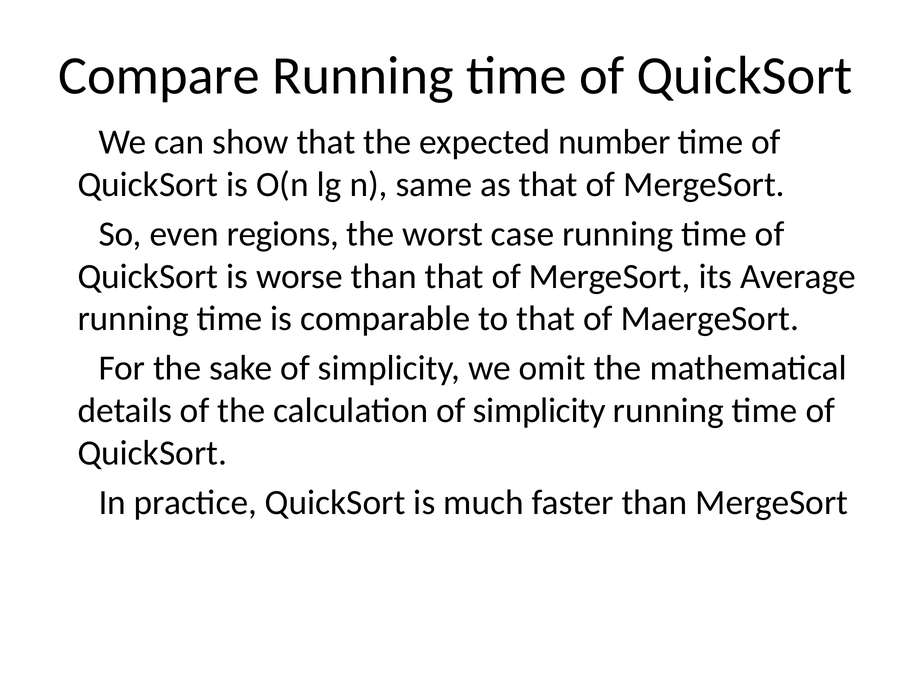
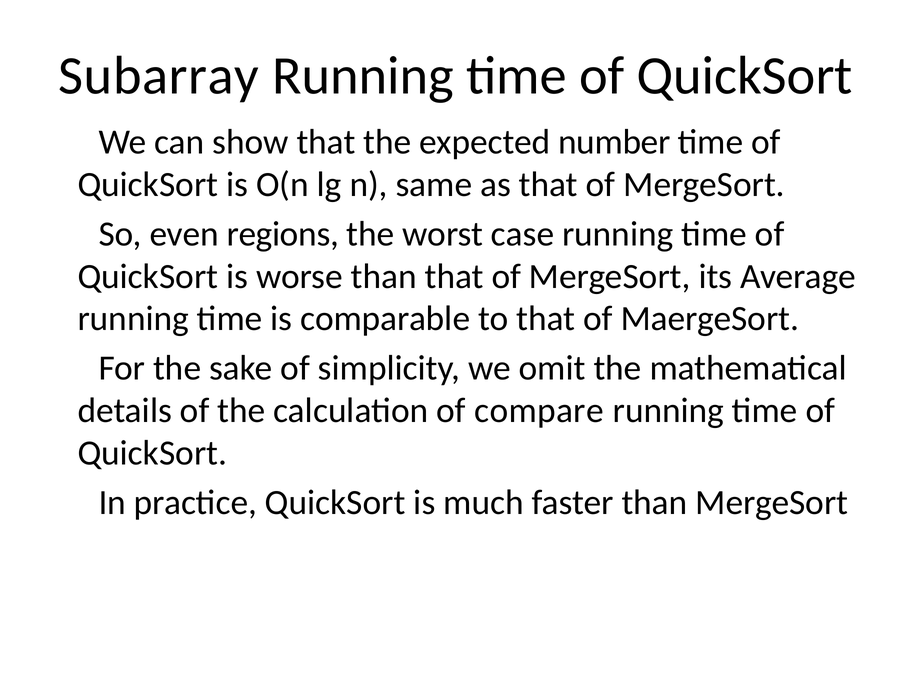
Compare: Compare -> Subarray
calculation of simplicity: simplicity -> compare
